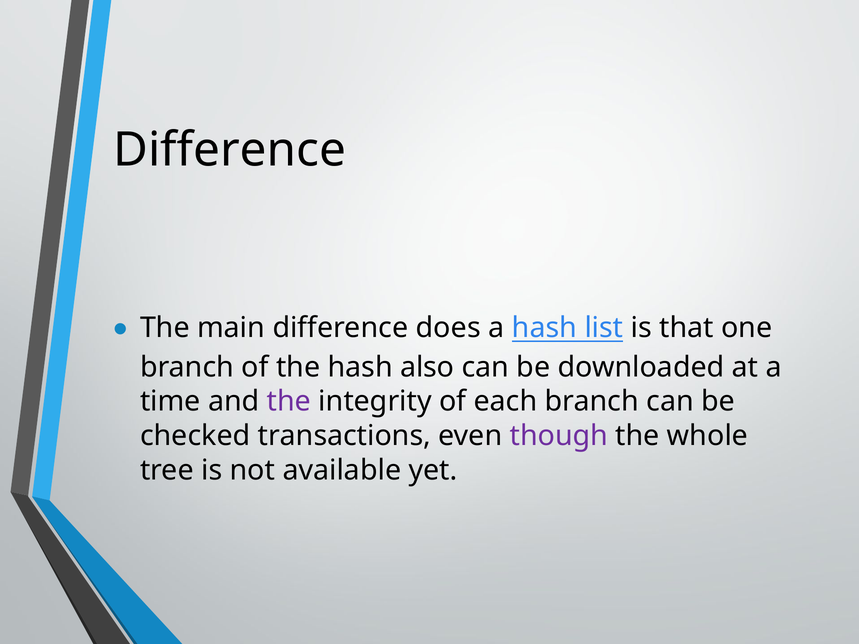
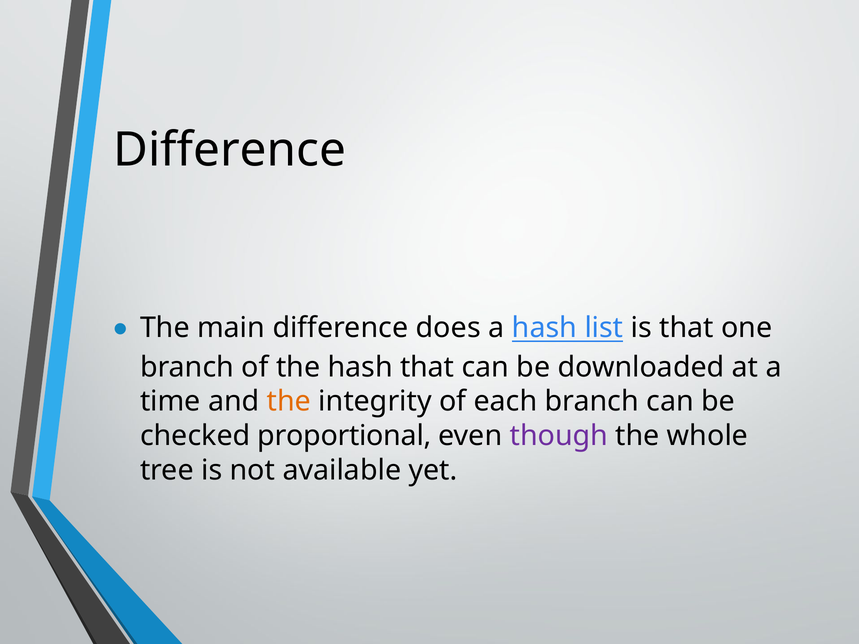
hash also: also -> that
the at (289, 402) colour: purple -> orange
transactions: transactions -> proportional
